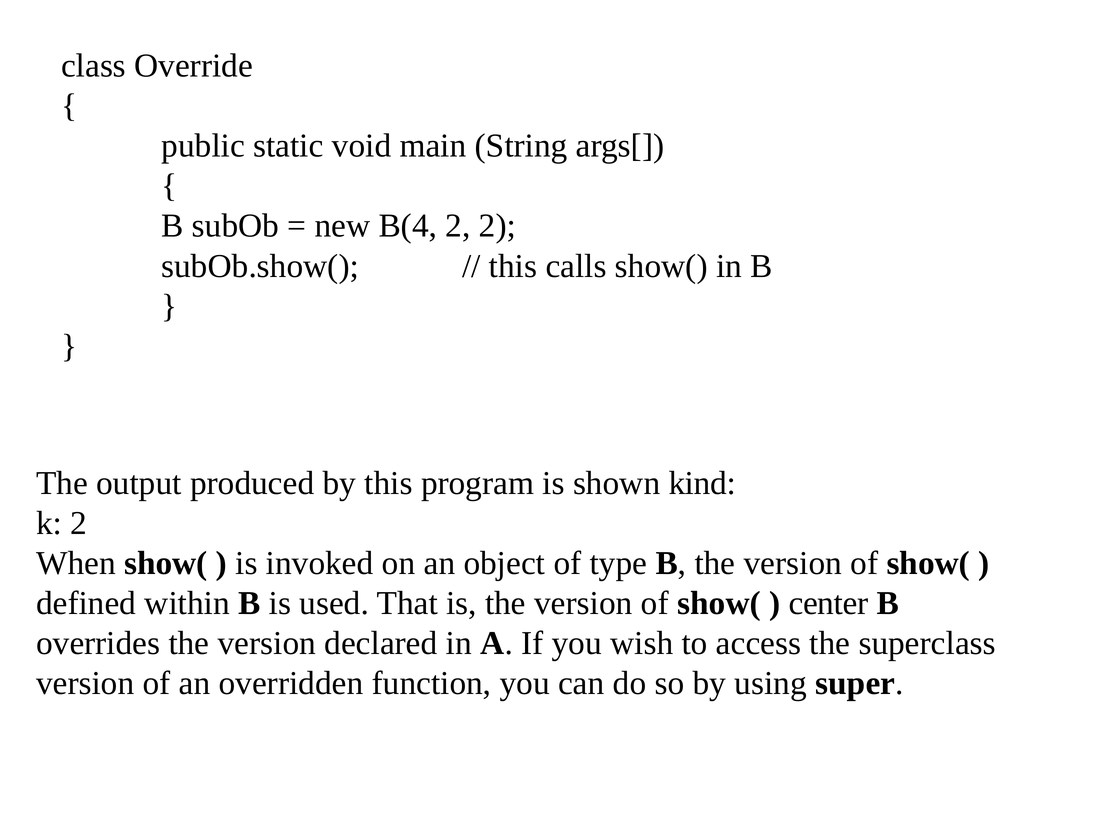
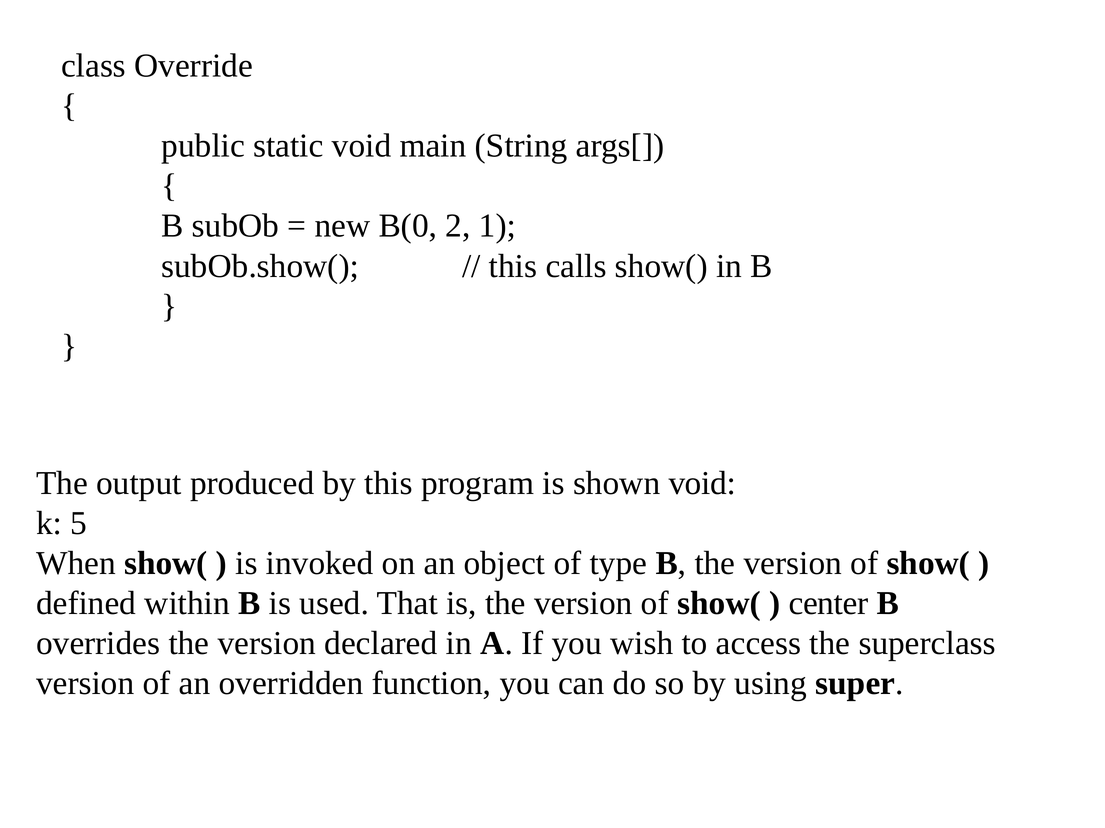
B(4: B(4 -> B(0
2 2: 2 -> 1
shown kind: kind -> void
k 2: 2 -> 5
